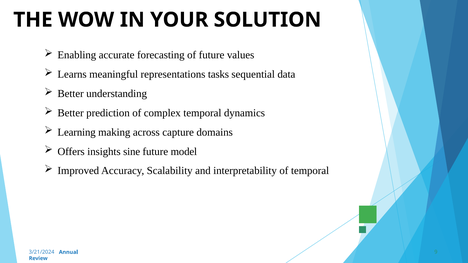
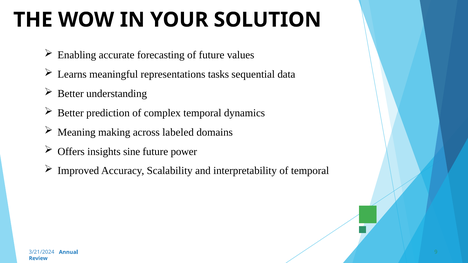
Learning: Learning -> Meaning
capture: capture -> labeled
model: model -> power
